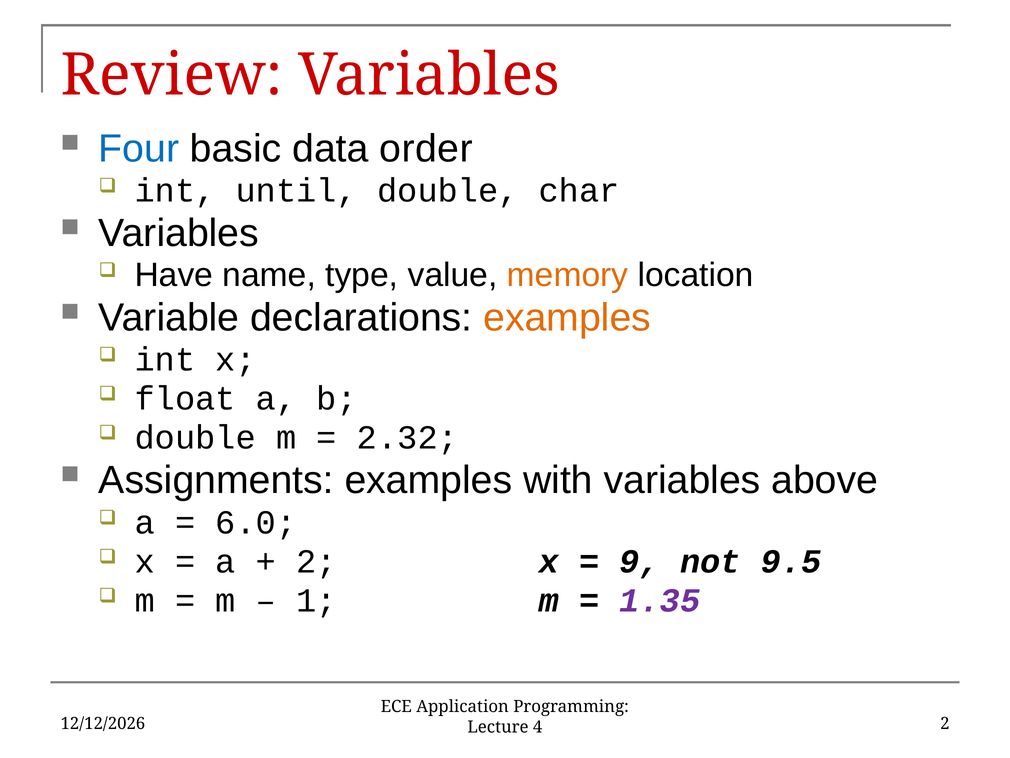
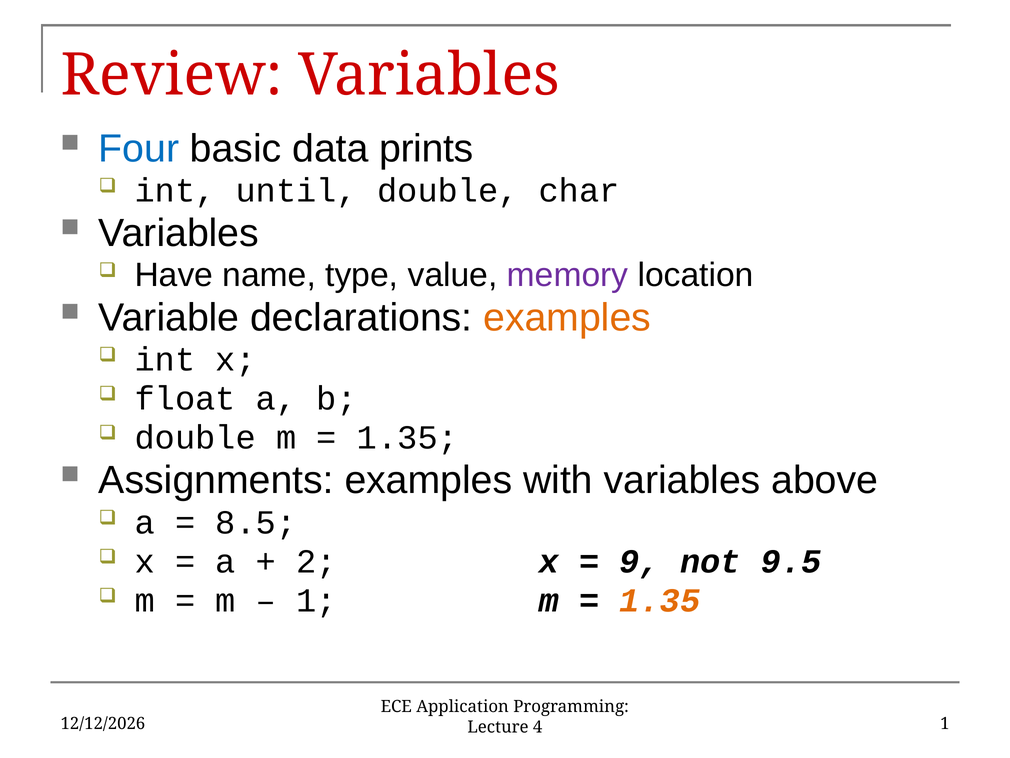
order: order -> prints
memory colour: orange -> purple
2.32 at (407, 438): 2.32 -> 1.35
6.0: 6.0 -> 8.5
1.35 at (660, 600) colour: purple -> orange
4 2: 2 -> 1
